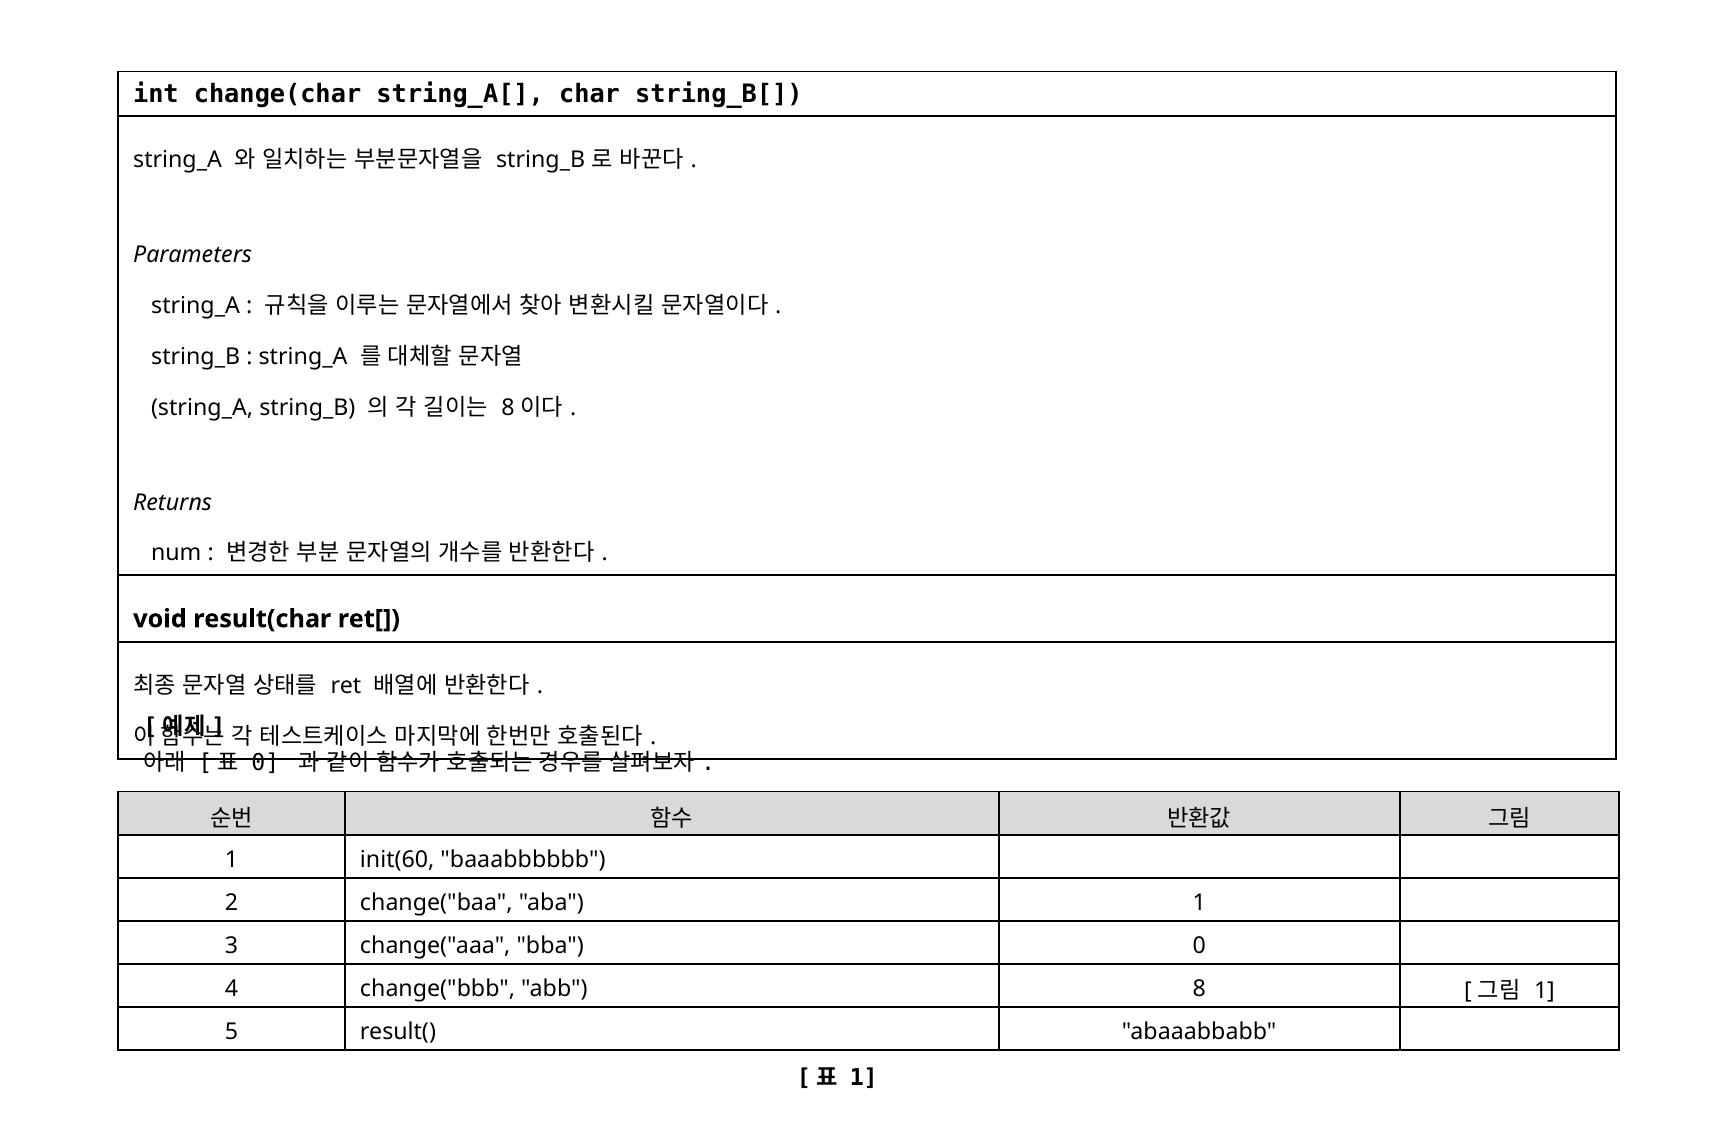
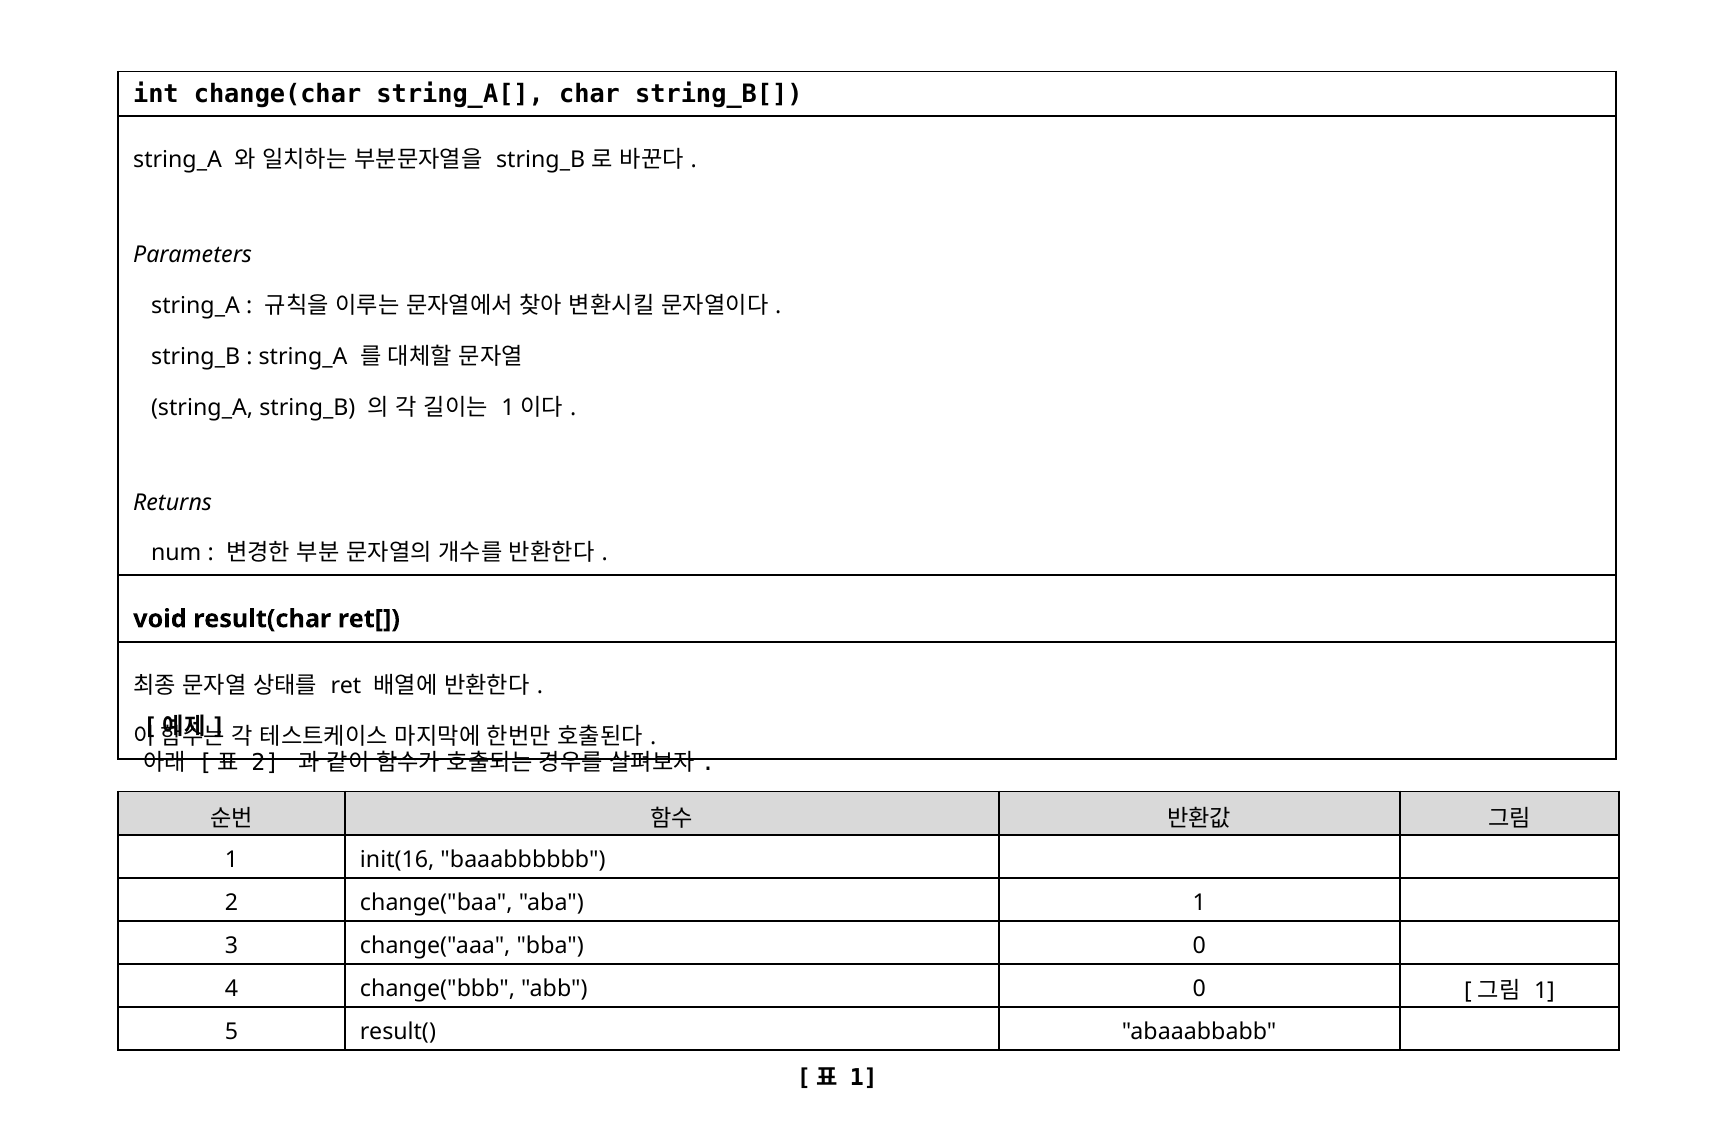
8 at (508, 408): 8 -> 1
0 at (265, 763): 0 -> 2
init(60: init(60 -> init(16
abb 8: 8 -> 0
